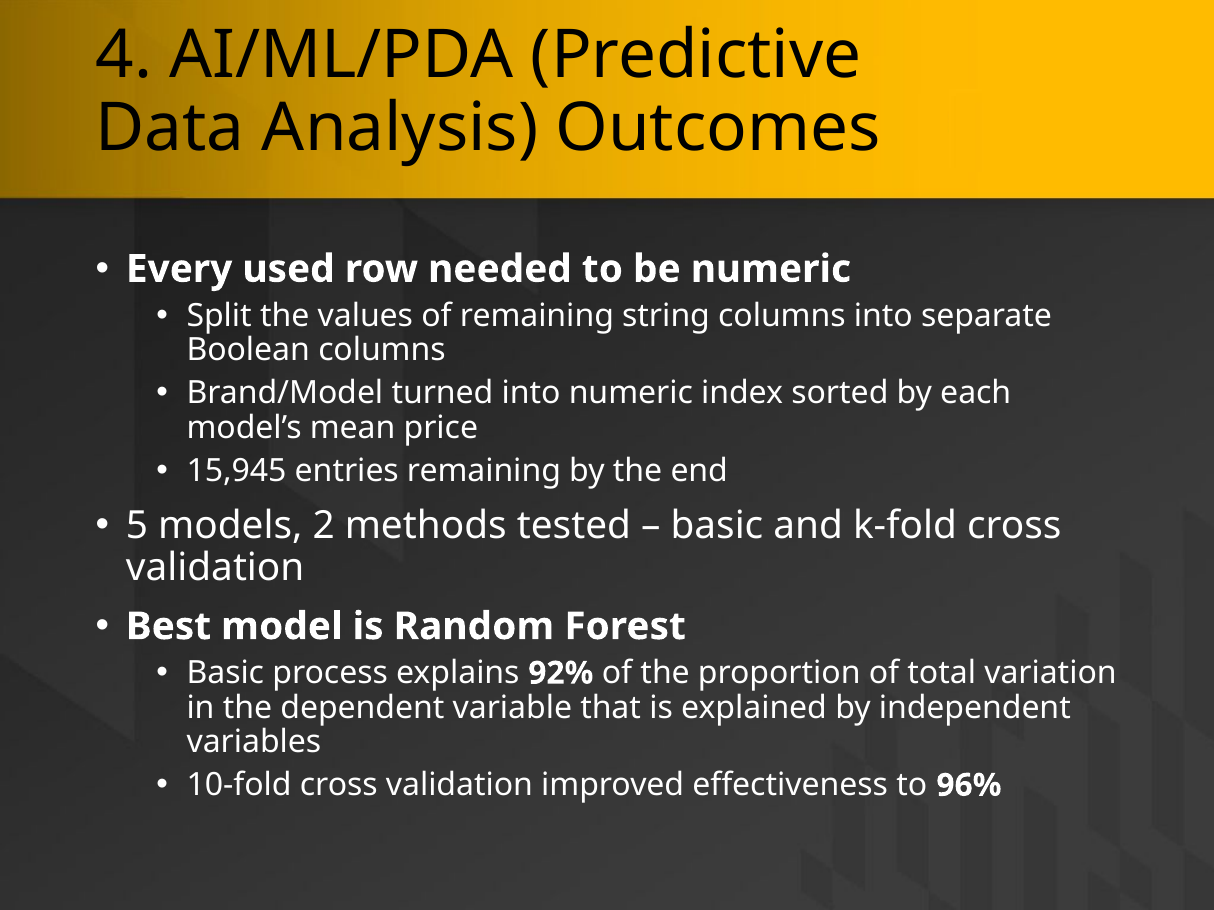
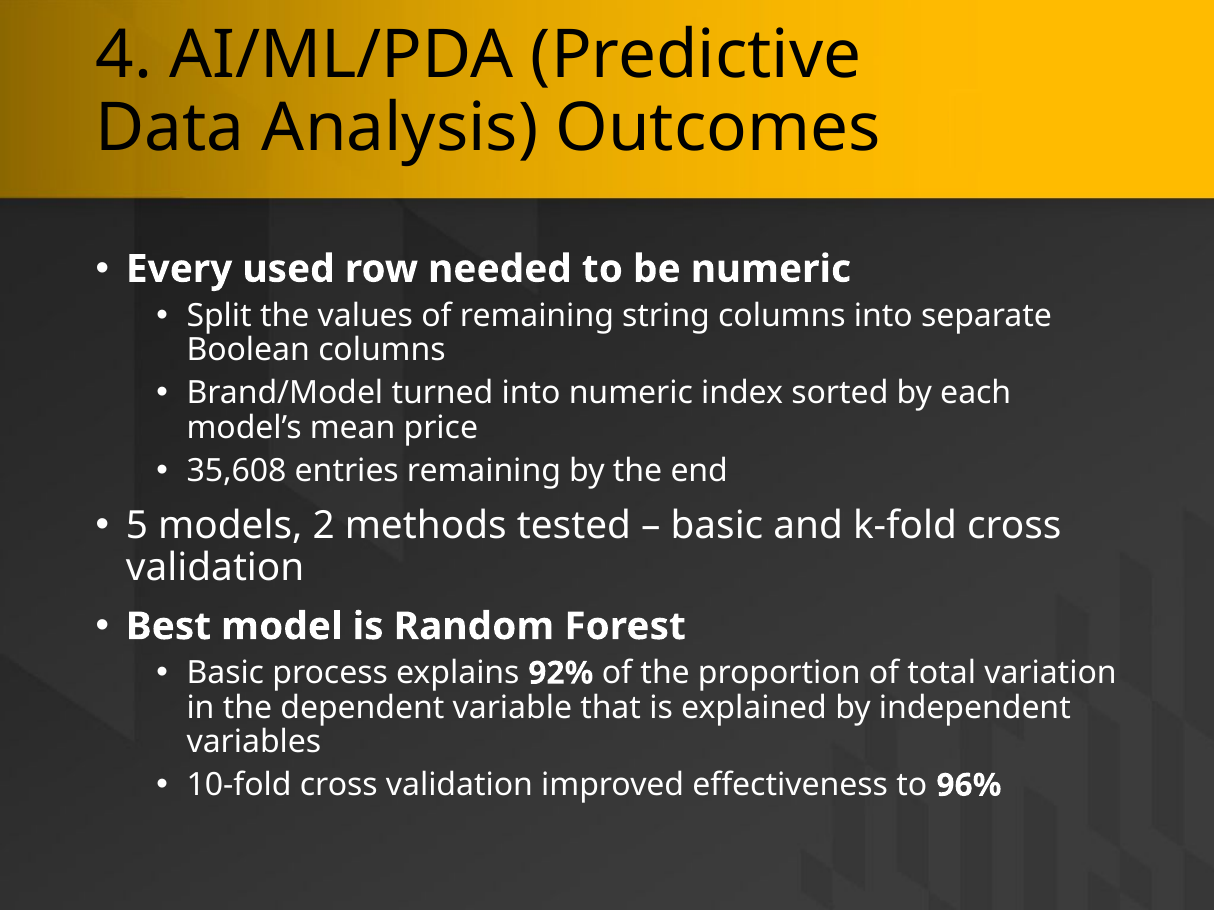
15,945: 15,945 -> 35,608
